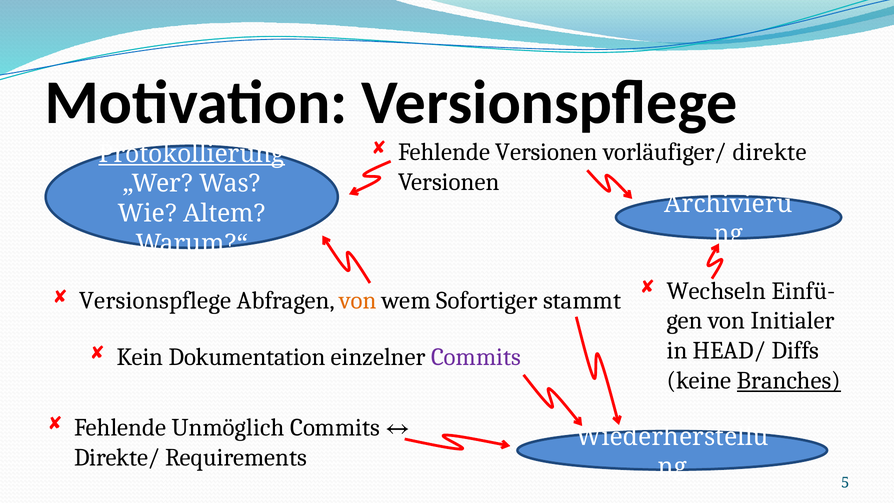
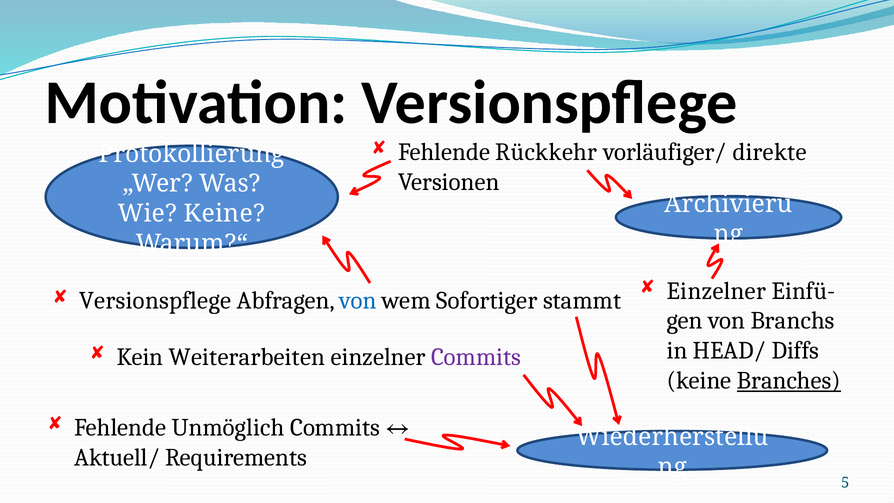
Fehlende Versionen: Versionen -> Rückkehr
Protokollierung underline: present -> none
Wie Altem: Altem -> Keine
Wechseln at (716, 291): Wechseln -> Einzelner
von at (358, 301) colour: orange -> blue
Initialer: Initialer -> Branchs
Dokumentation: Dokumentation -> Weiterarbeiten
Direkte/: Direkte/ -> Aktuell/
